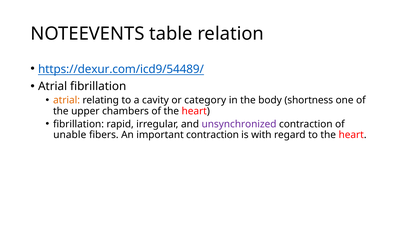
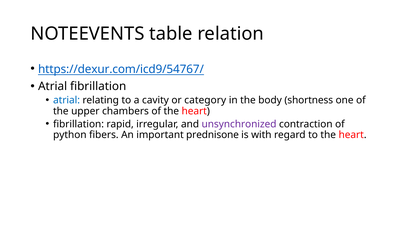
https://dexur.com/icd9/54489/: https://dexur.com/icd9/54489/ -> https://dexur.com/icd9/54767/
atrial at (67, 100) colour: orange -> blue
unable: unable -> python
important contraction: contraction -> prednisone
